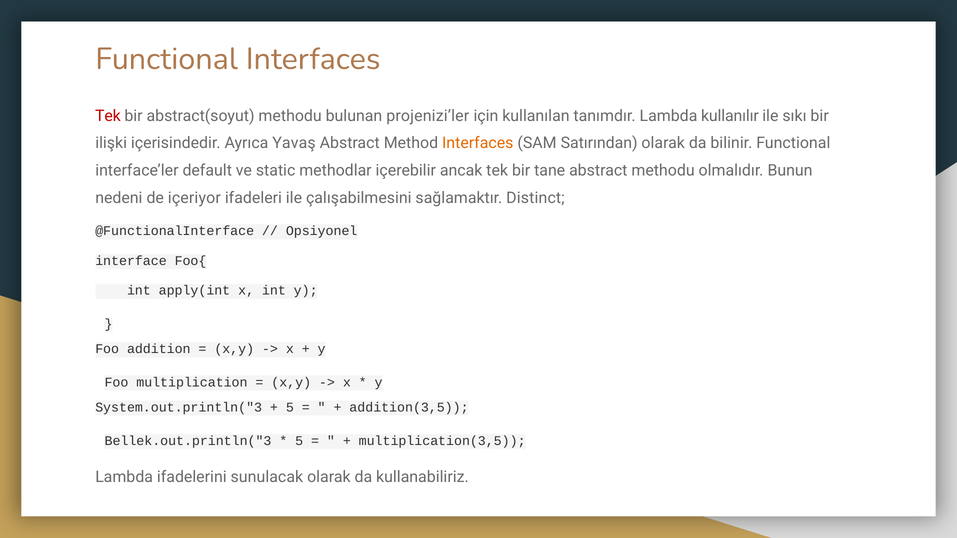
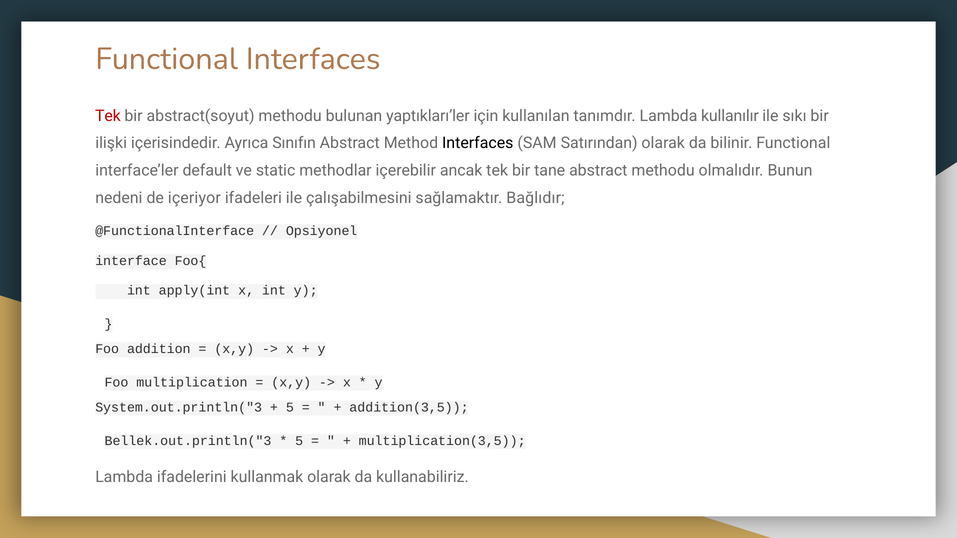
projenizi’ler: projenizi’ler -> yaptıkları’ler
Yavaş: Yavaş -> Sınıfın
Interfaces at (478, 143) colour: orange -> black
Distinct: Distinct -> Bağlıdır
sunulacak: sunulacak -> kullanmak
